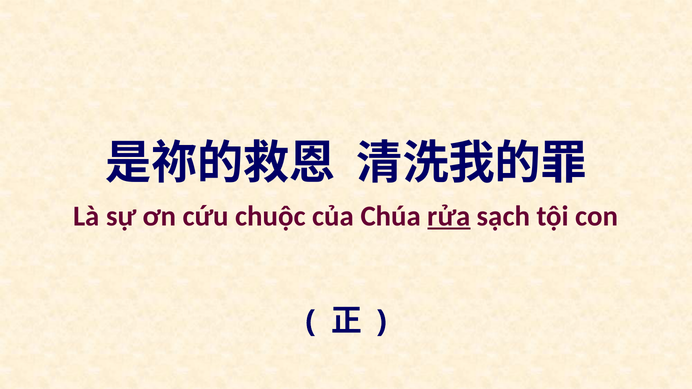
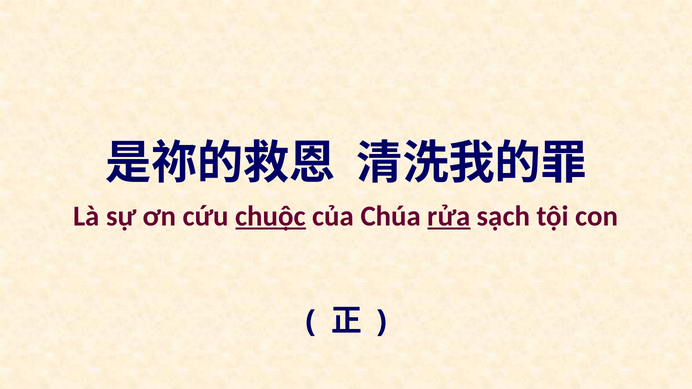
chuộc underline: none -> present
